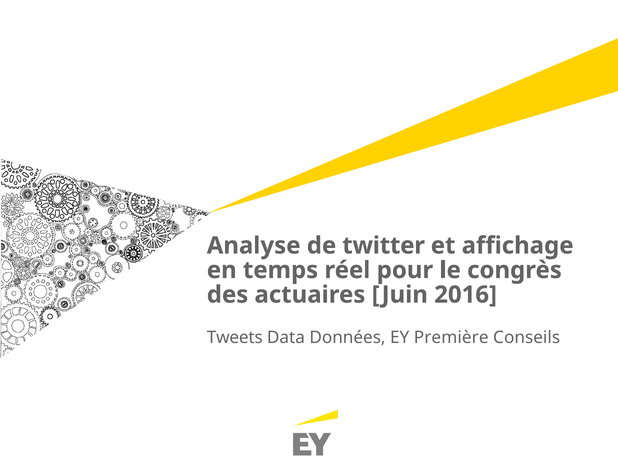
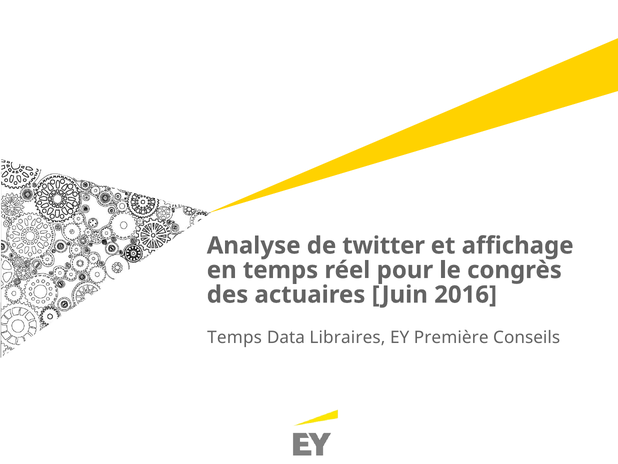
Tweets at (235, 337): Tweets -> Temps
Données: Données -> Libraires
